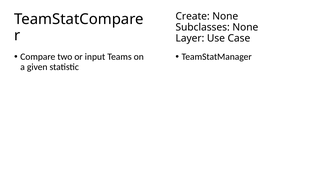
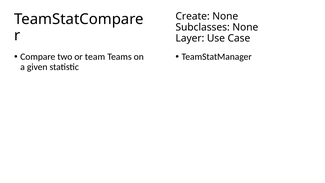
input: input -> team
